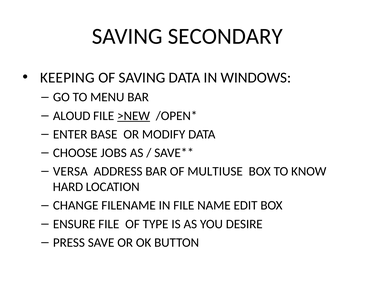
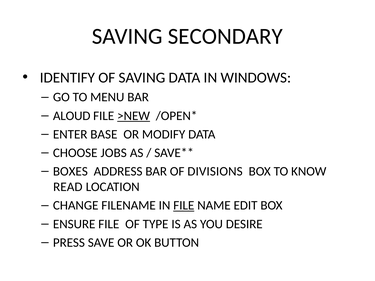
KEEPING: KEEPING -> IDENTIFY
VERSA: VERSA -> BOXES
MULTIUSE: MULTIUSE -> DIVISIONS
HARD: HARD -> READ
FILE at (184, 206) underline: none -> present
